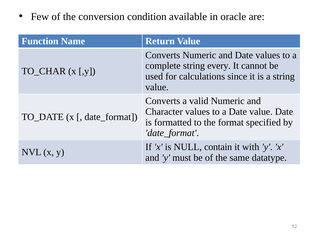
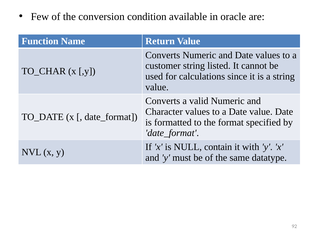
complete: complete -> customer
every: every -> listed
